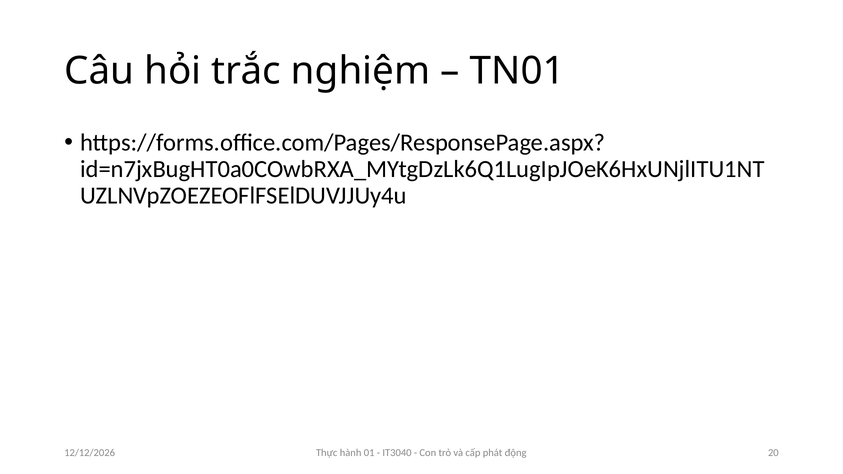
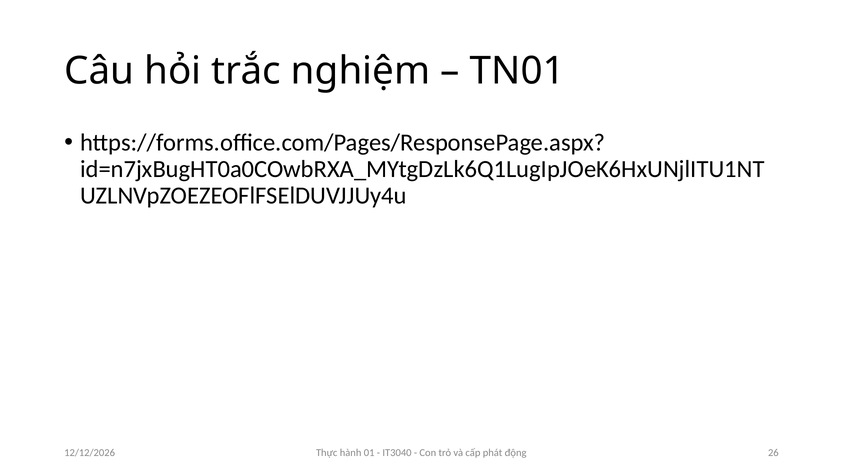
20: 20 -> 26
